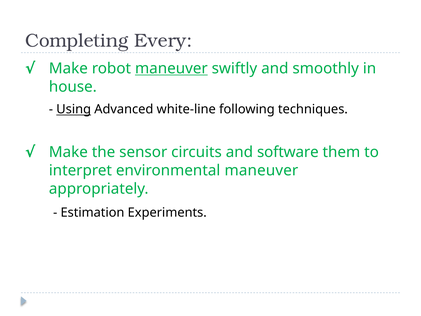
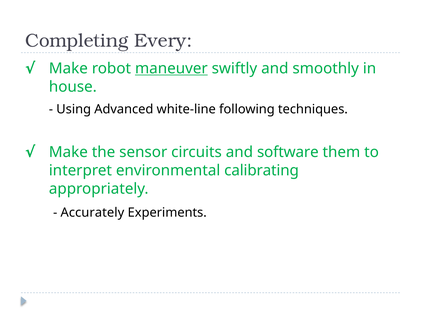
Using underline: present -> none
environmental maneuver: maneuver -> calibrating
Estimation: Estimation -> Accurately
